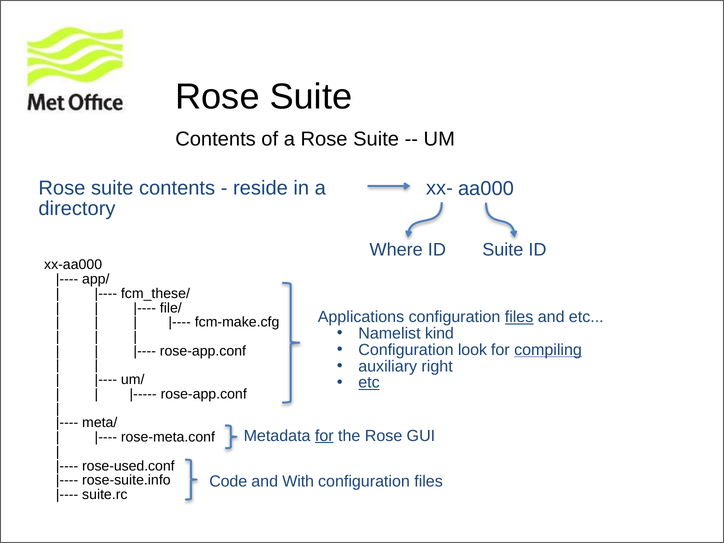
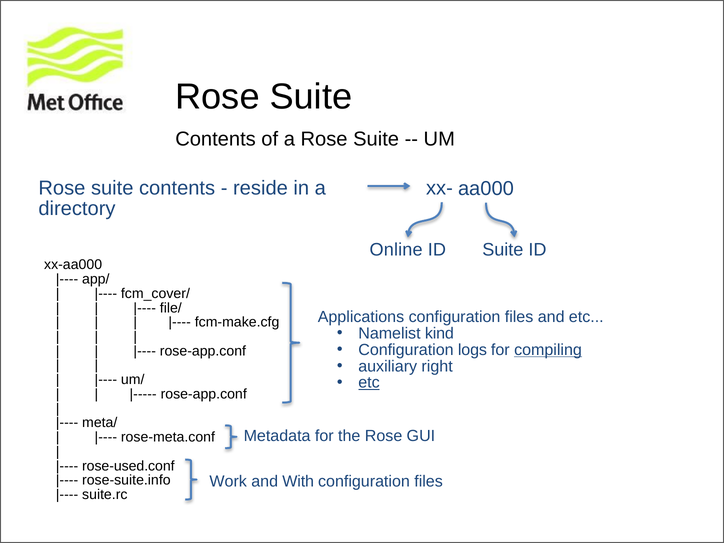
Where: Where -> Online
fcm_these/: fcm_these/ -> fcm_cover/
files at (519, 317) underline: present -> none
look: look -> logs
for at (324, 436) underline: present -> none
Code: Code -> Work
